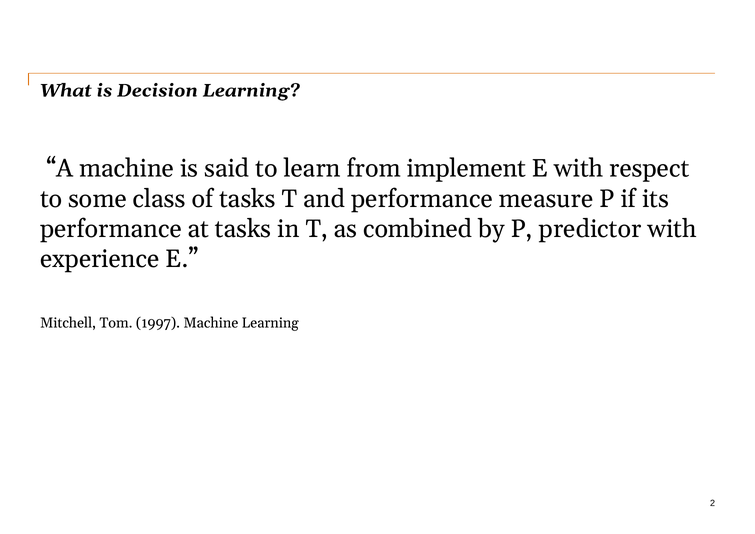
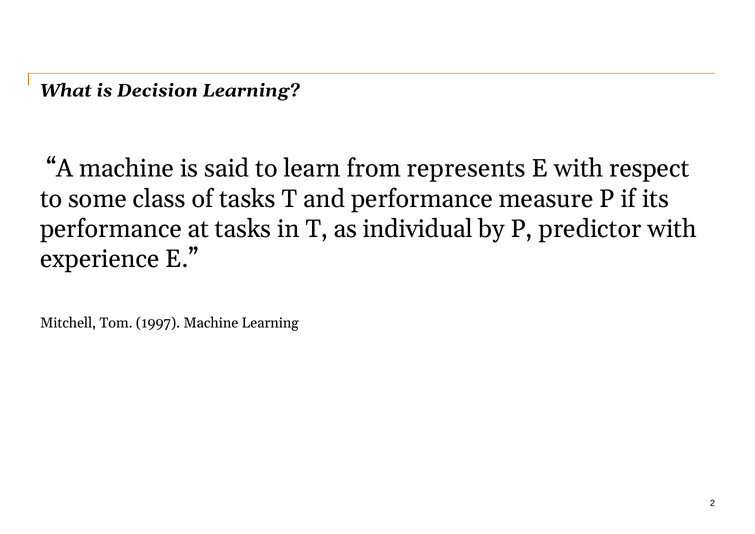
implement: implement -> represents
combined: combined -> individual
